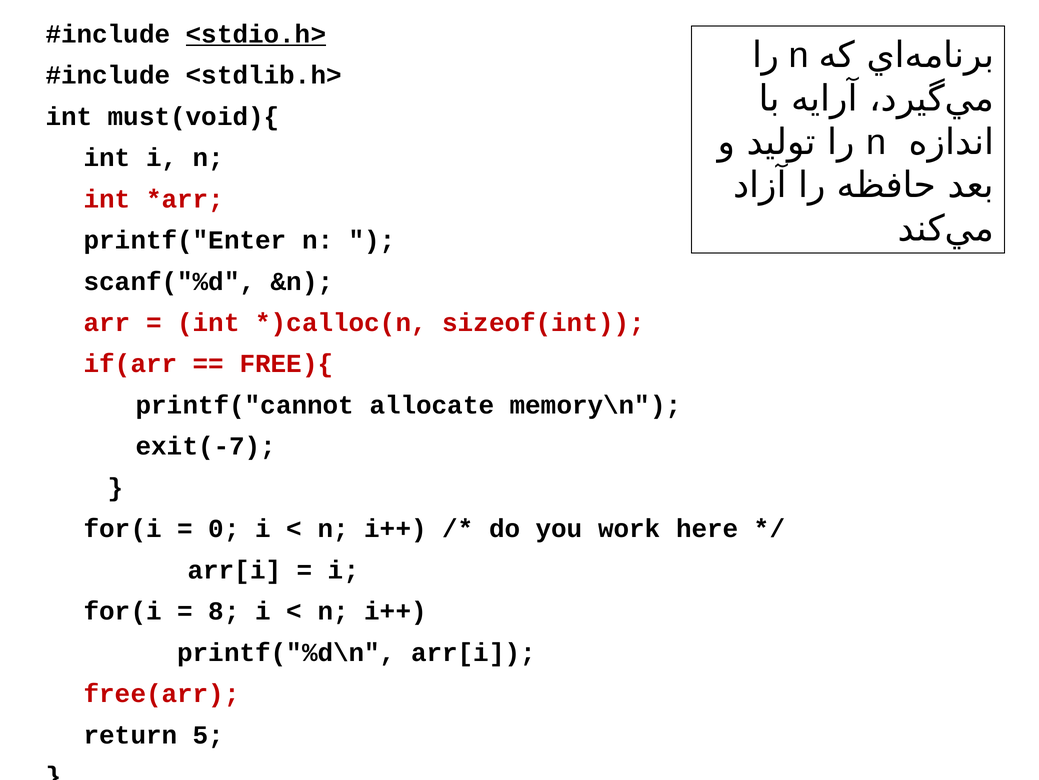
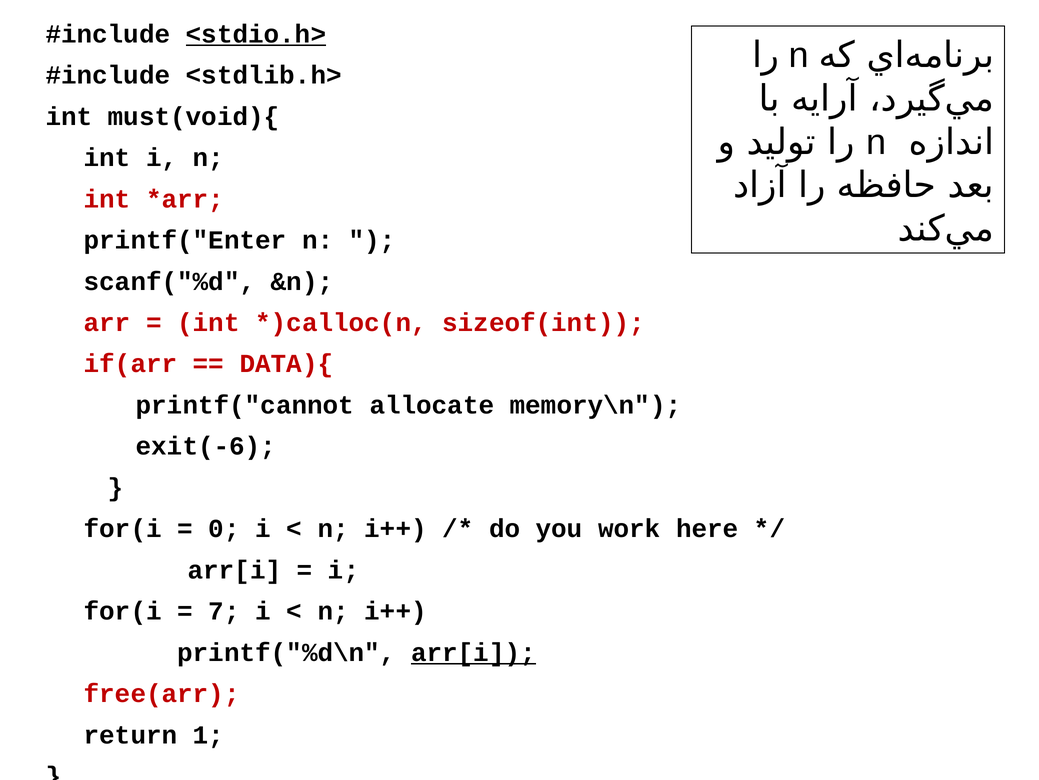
FREE){: FREE){ -> DATA){
exit(-7: exit(-7 -> exit(-6
8: 8 -> 7
arr[i at (473, 652) underline: none -> present
5: 5 -> 1
